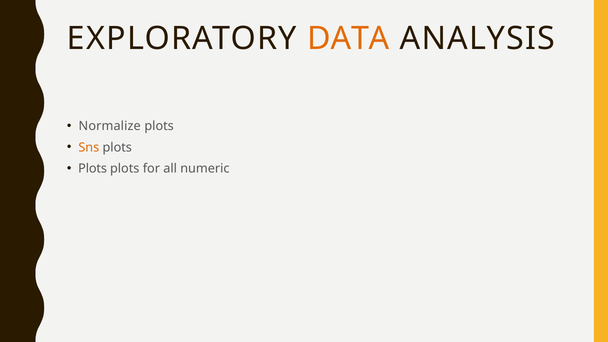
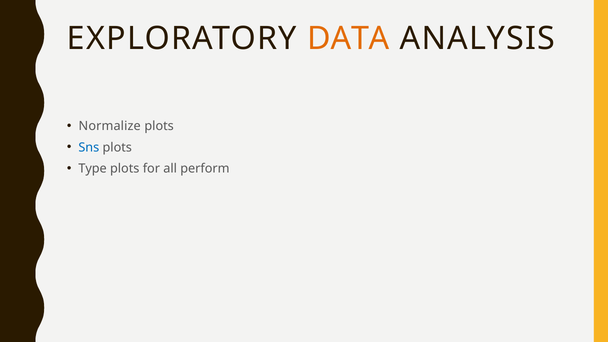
Sns colour: orange -> blue
Plots at (93, 169): Plots -> Type
numeric: numeric -> perform
